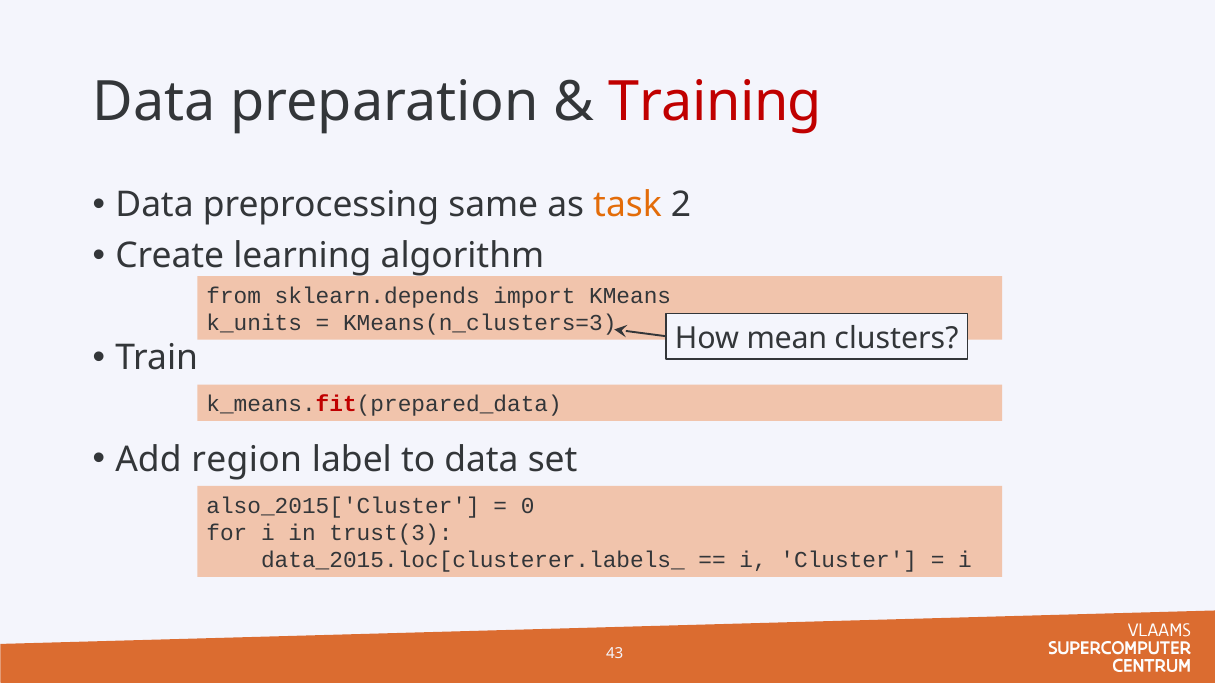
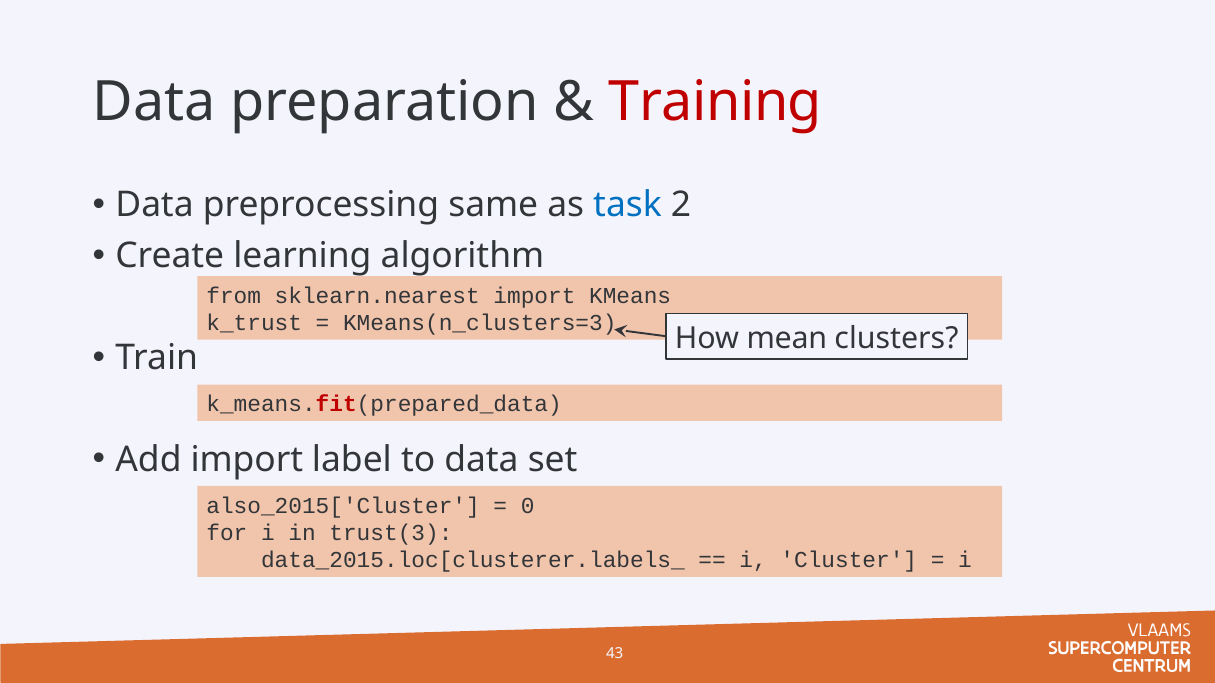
task colour: orange -> blue
sklearn.depends: sklearn.depends -> sklearn.nearest
k_units: k_units -> k_trust
Add region: region -> import
